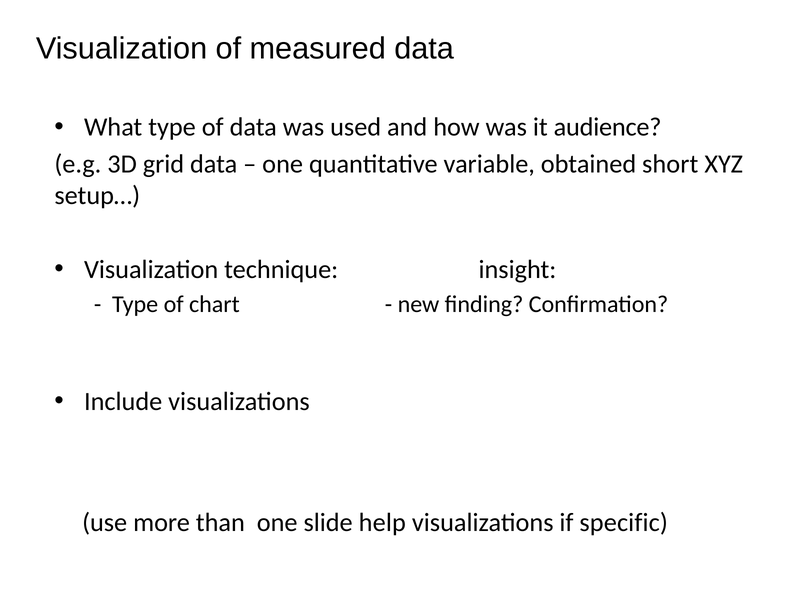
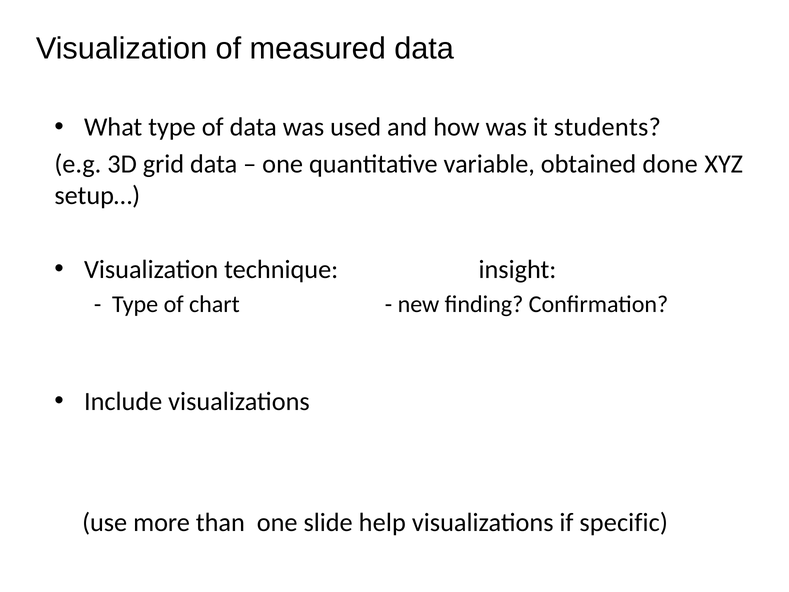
audience: audience -> students
short: short -> done
